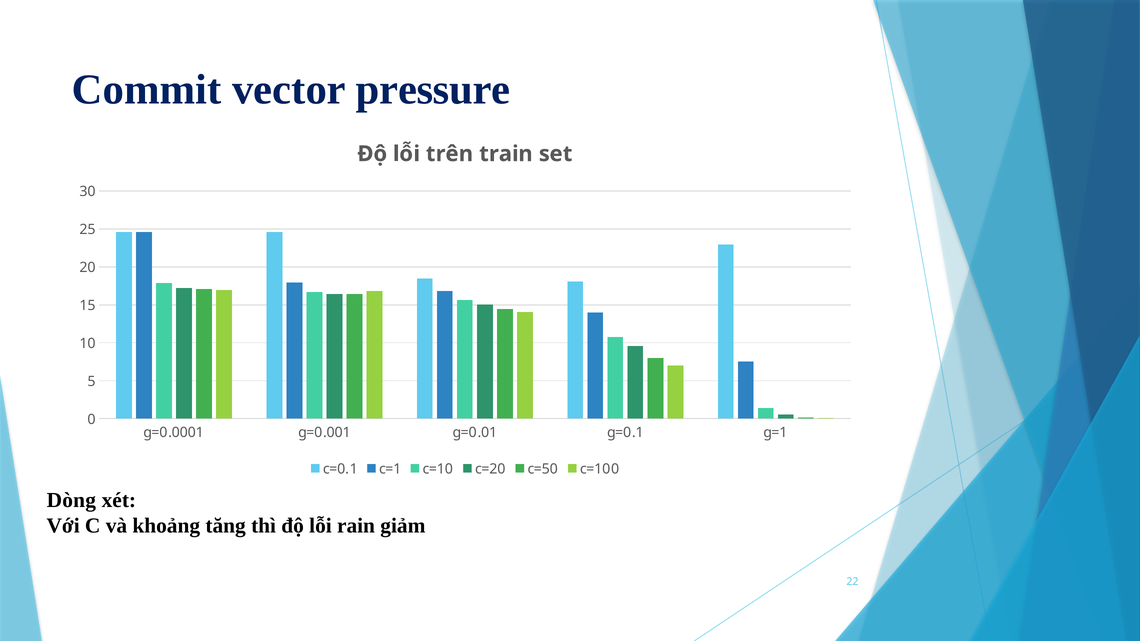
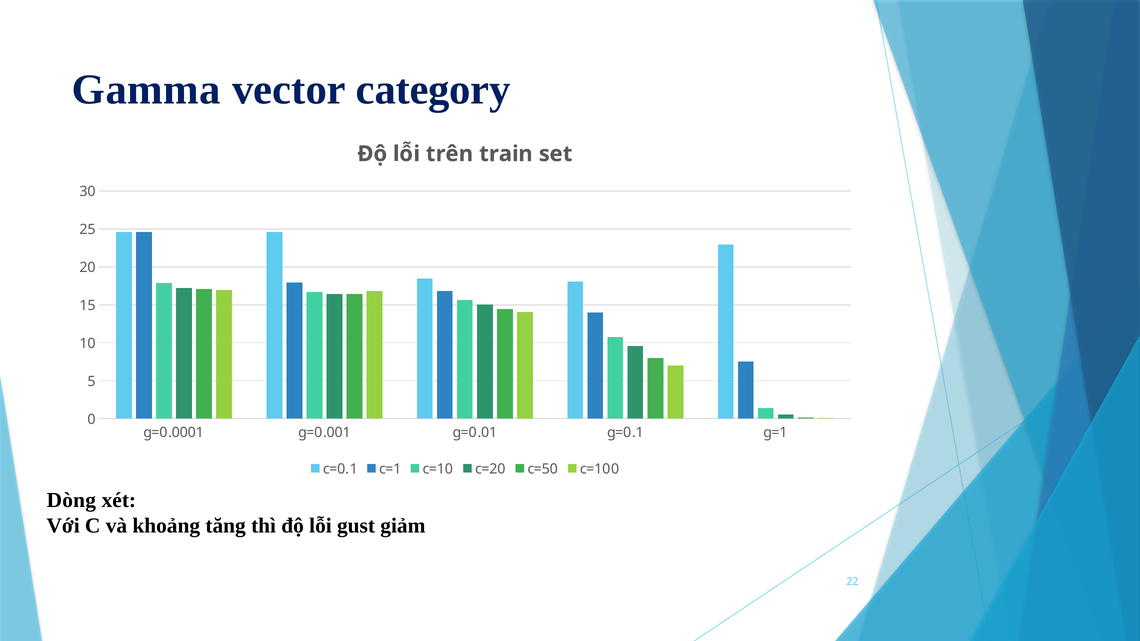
Commit: Commit -> Gamma
pressure: pressure -> category
rain: rain -> gust
